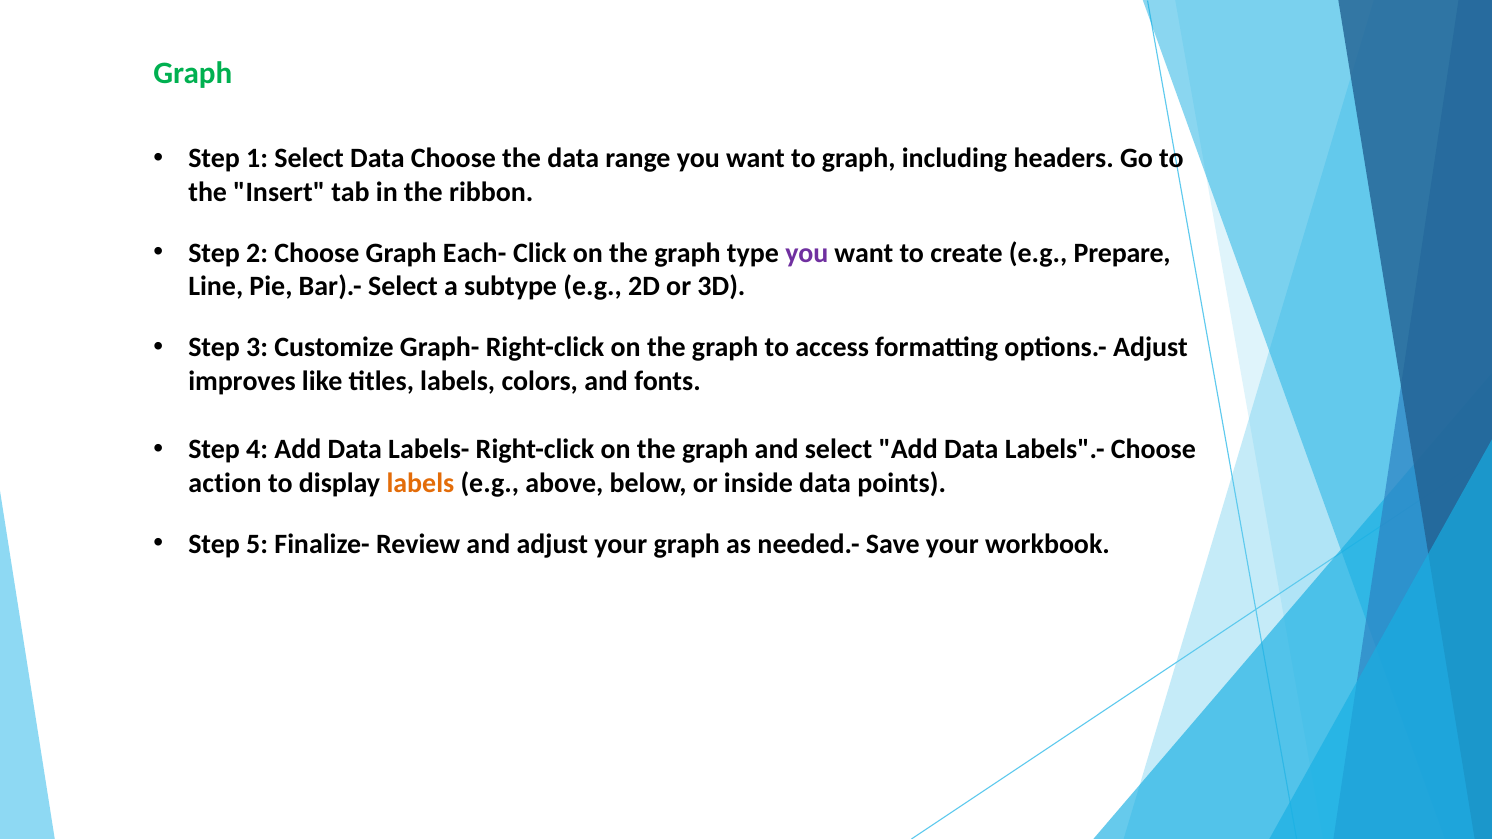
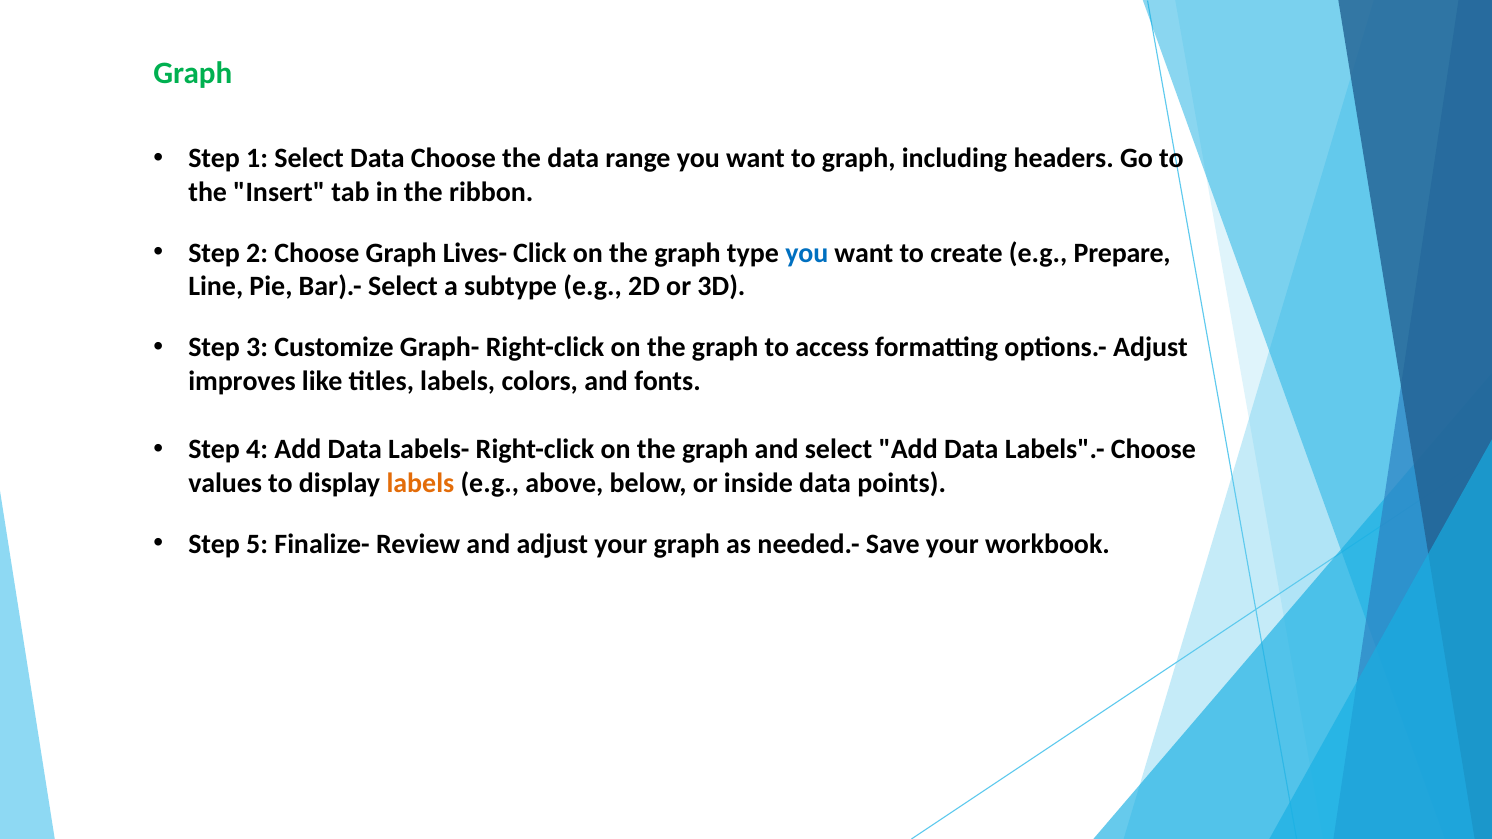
Each-: Each- -> Lives-
you at (807, 253) colour: purple -> blue
action: action -> values
